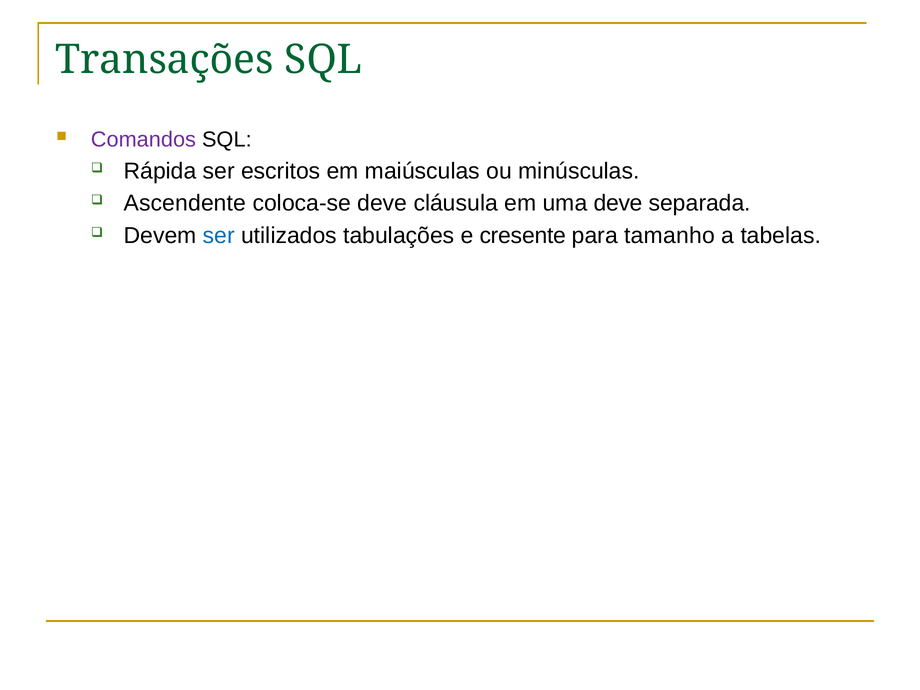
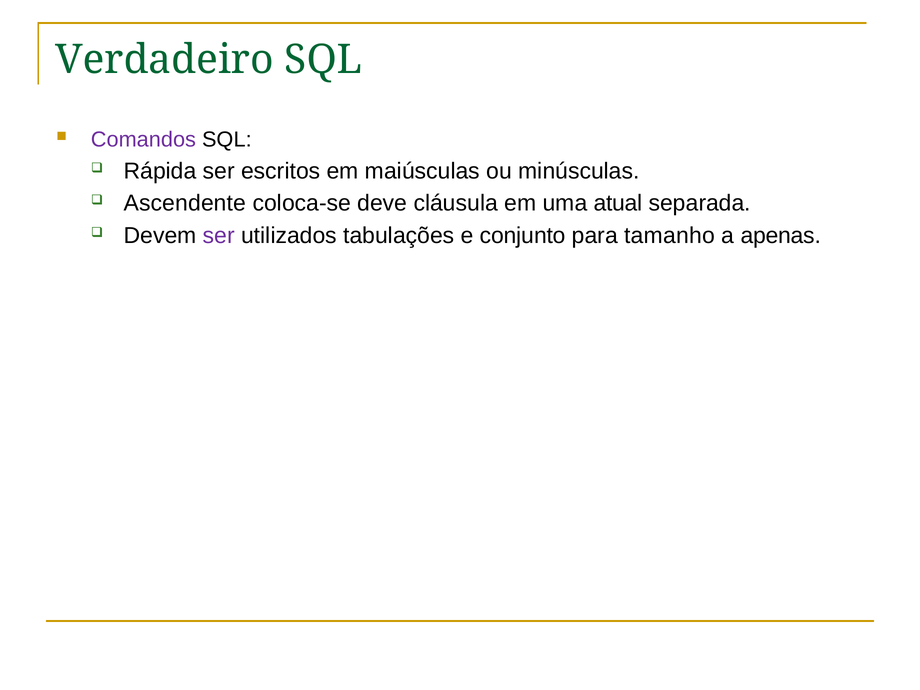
Transações: Transações -> Verdadeiro
uma deve: deve -> atual
ser at (219, 236) colour: blue -> purple
cresente: cresente -> conjunto
tabelas: tabelas -> apenas
